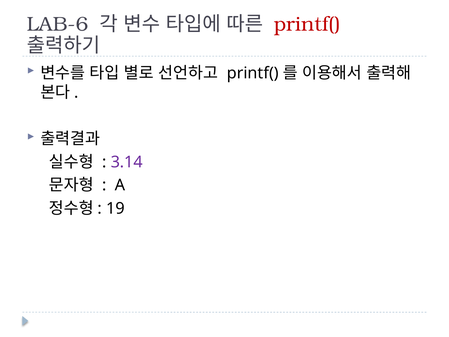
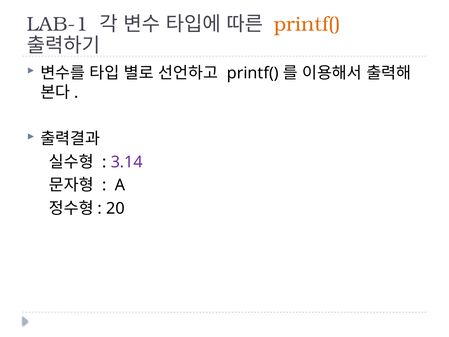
LAB-6: LAB-6 -> LAB-1
printf( at (307, 24) colour: red -> orange
19: 19 -> 20
